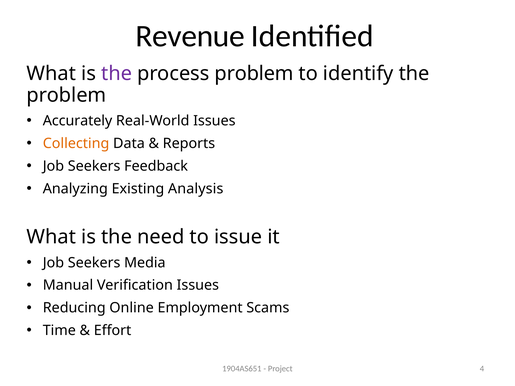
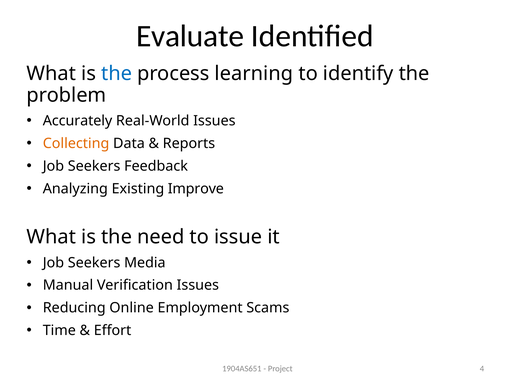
Revenue: Revenue -> Evaluate
the at (117, 74) colour: purple -> blue
process problem: problem -> learning
Analysis: Analysis -> Improve
